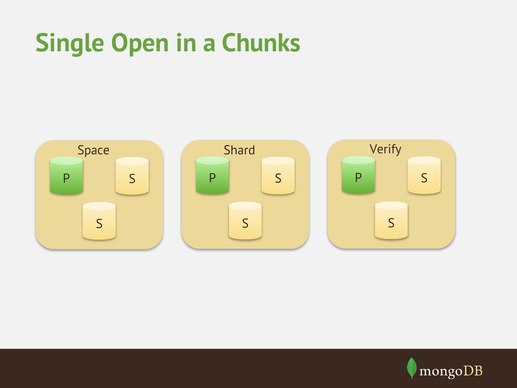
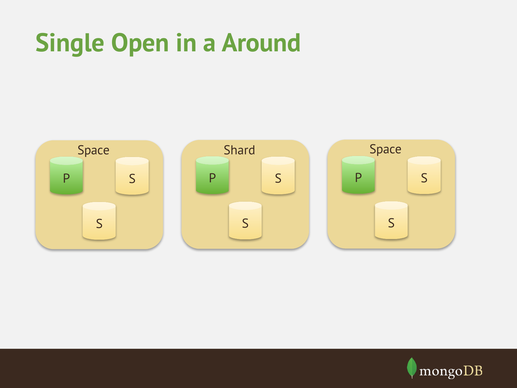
Chunks: Chunks -> Around
Shard Verify: Verify -> Space
